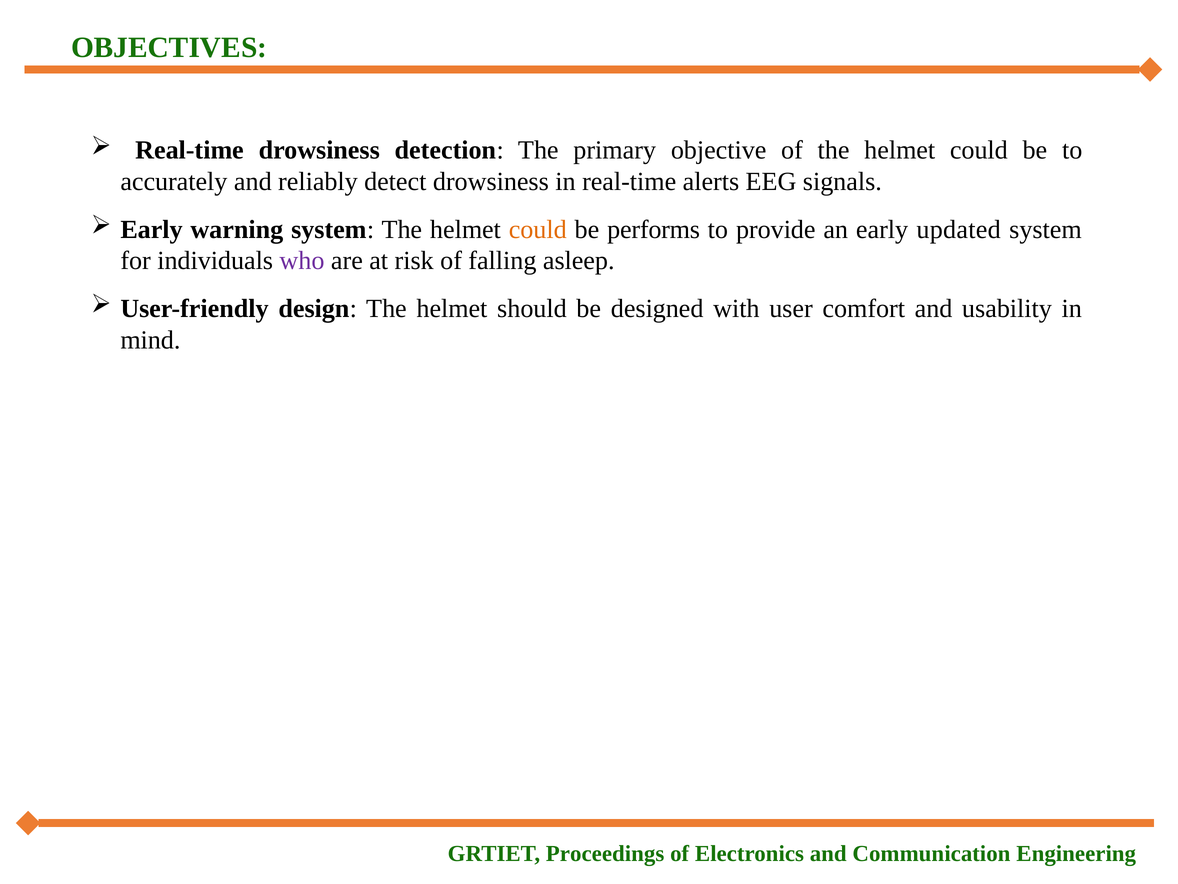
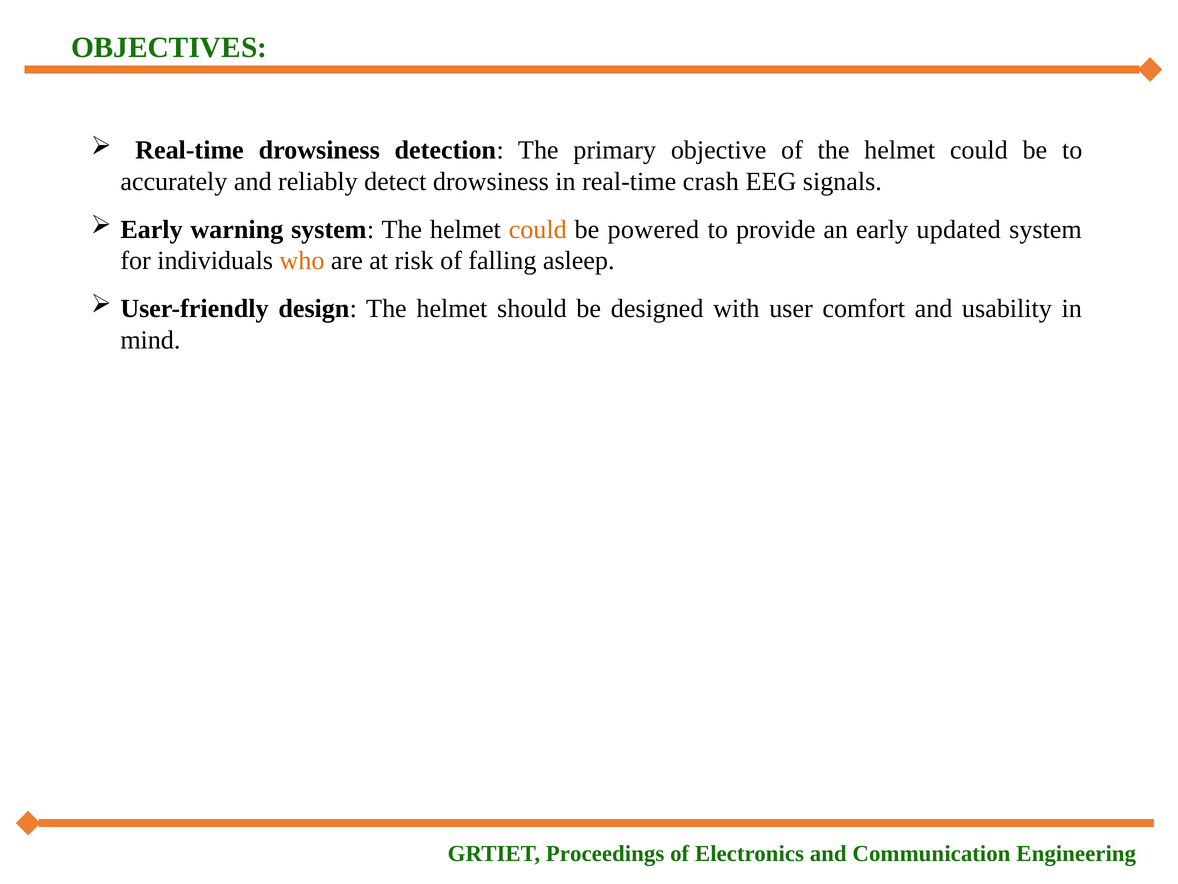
alerts: alerts -> crash
performs: performs -> powered
who colour: purple -> orange
